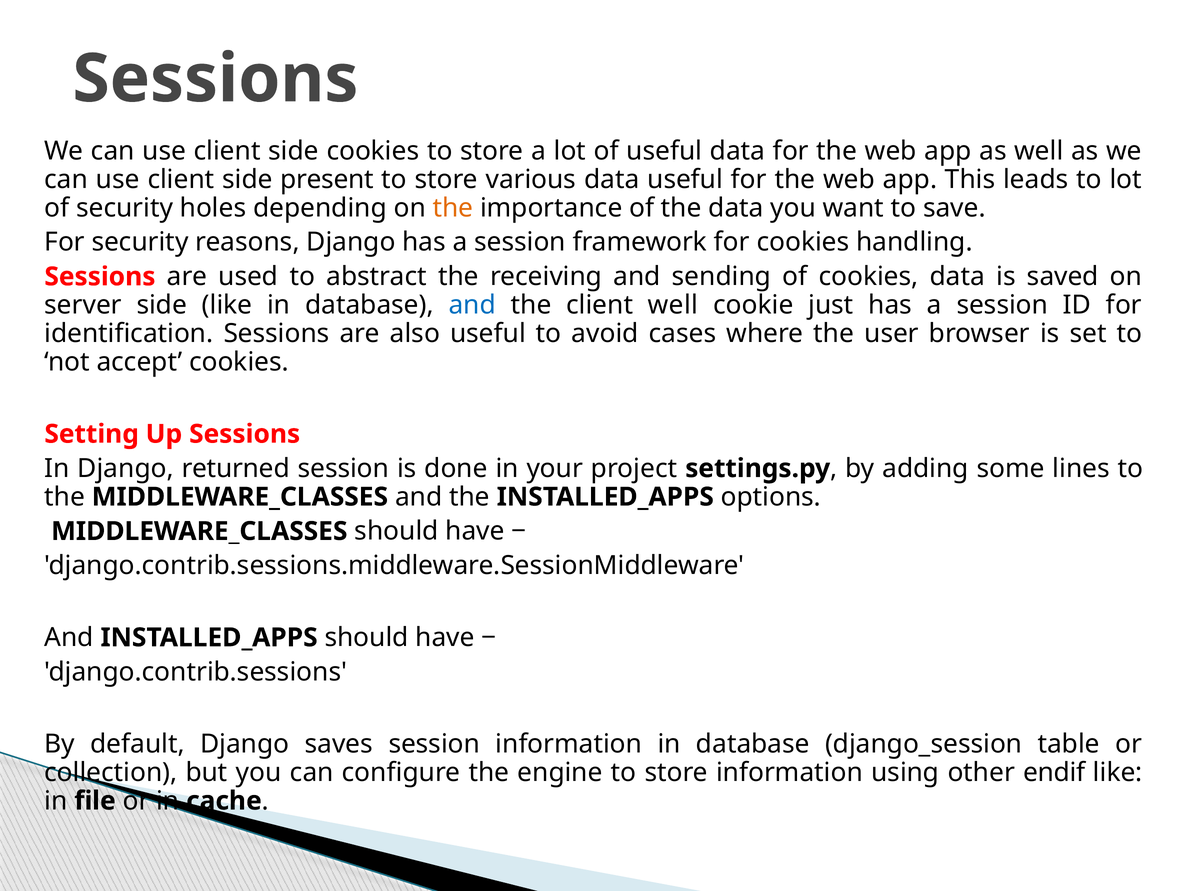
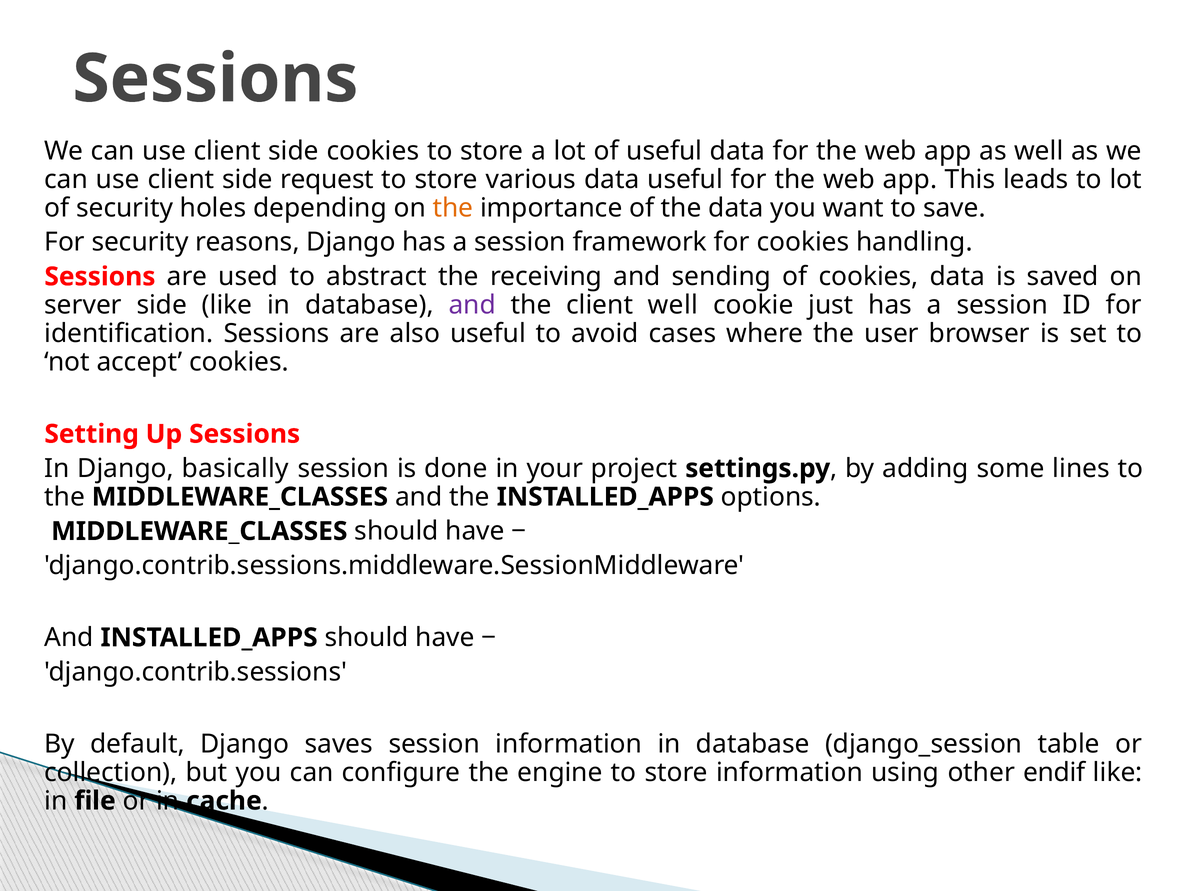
present: present -> request
and at (472, 305) colour: blue -> purple
returned: returned -> basically
